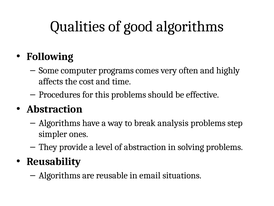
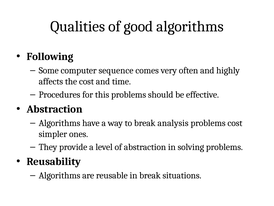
programs: programs -> sequence
problems step: step -> cost
in email: email -> break
